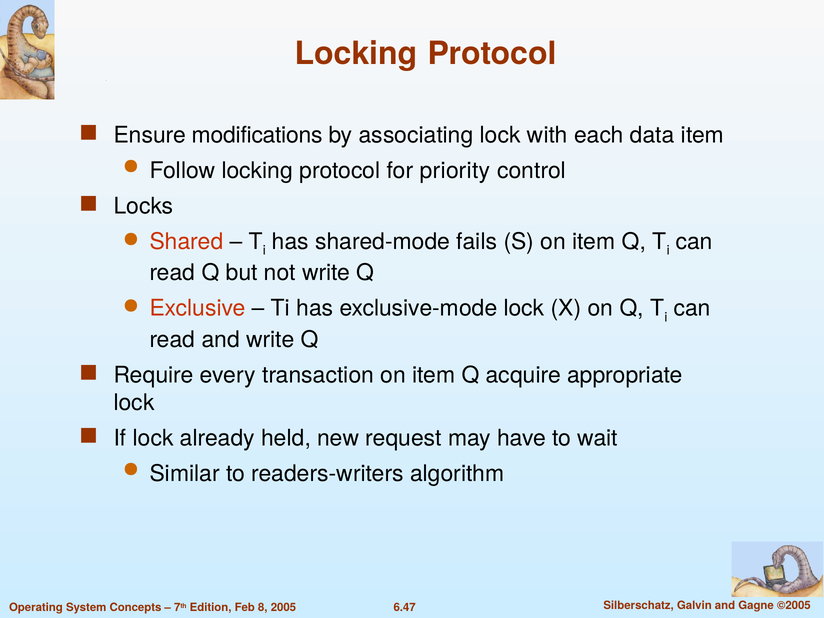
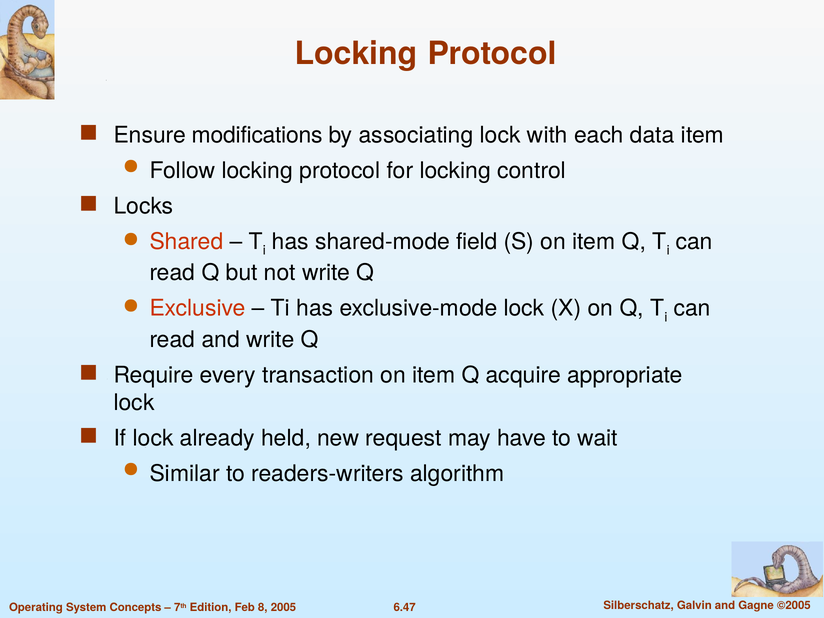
for priority: priority -> locking
fails: fails -> field
